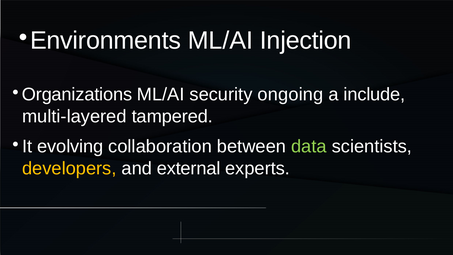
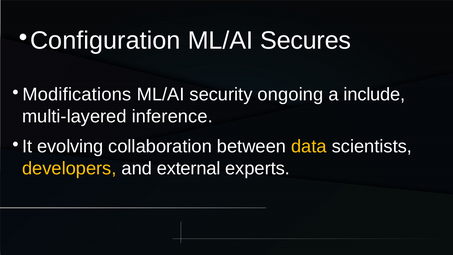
Environments: Environments -> Configuration
Injection: Injection -> Secures
Organizations: Organizations -> Modifications
tampered: tampered -> inference
data colour: light green -> yellow
